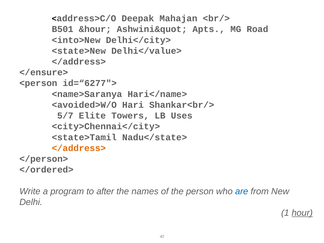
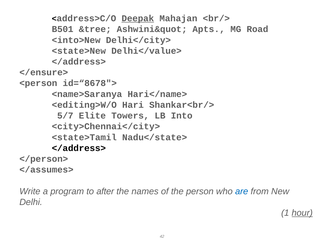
Deepak underline: none -> present
&hour: &hour -> &tree
id=“6277">: id=“6277"> -> id=“8678">
<avoided>W/O: <avoided>W/O -> <editing>W/O
Uses: Uses -> Into
</address> at (79, 148) colour: orange -> black
</ordered>: </ordered> -> </assumes>
